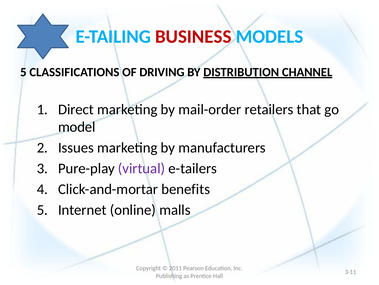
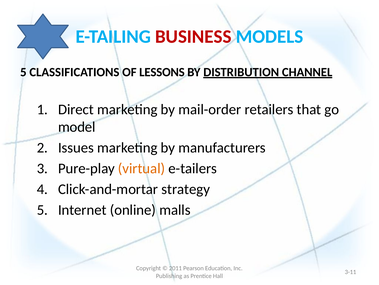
DRIVING: DRIVING -> LESSONS
virtual colour: purple -> orange
benefits: benefits -> strategy
